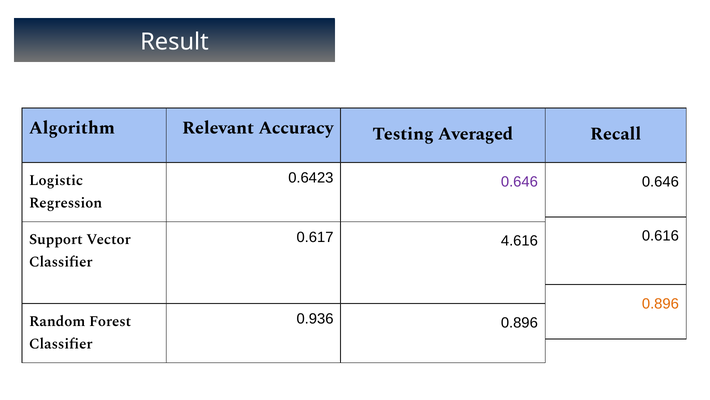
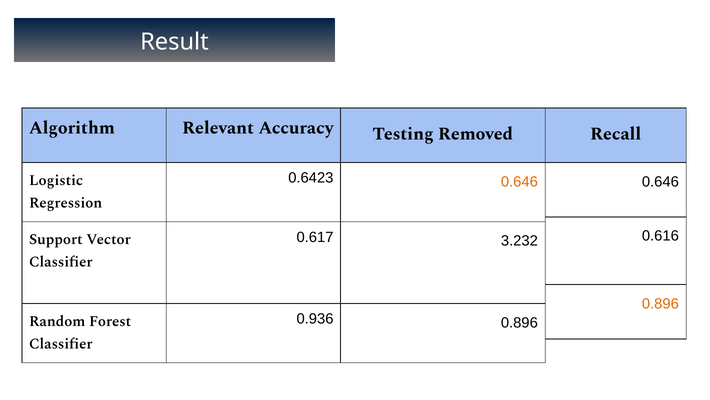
Averaged: Averaged -> Removed
0.646 at (519, 181) colour: purple -> orange
4.616: 4.616 -> 3.232
